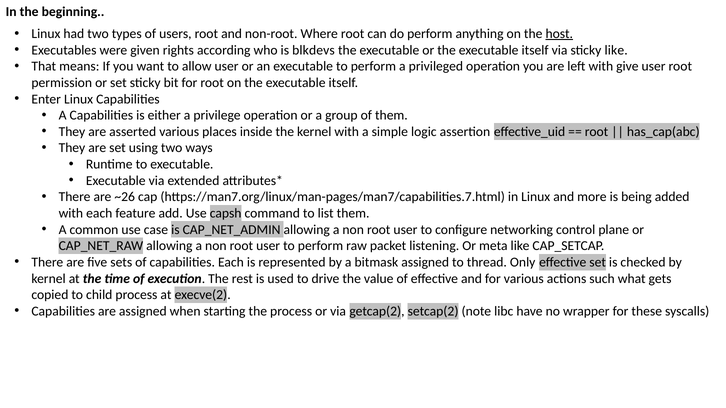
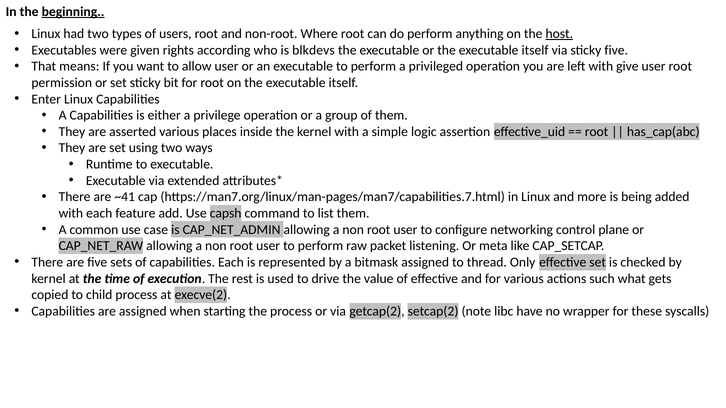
beginning underline: none -> present
sticky like: like -> five
~26: ~26 -> ~41
